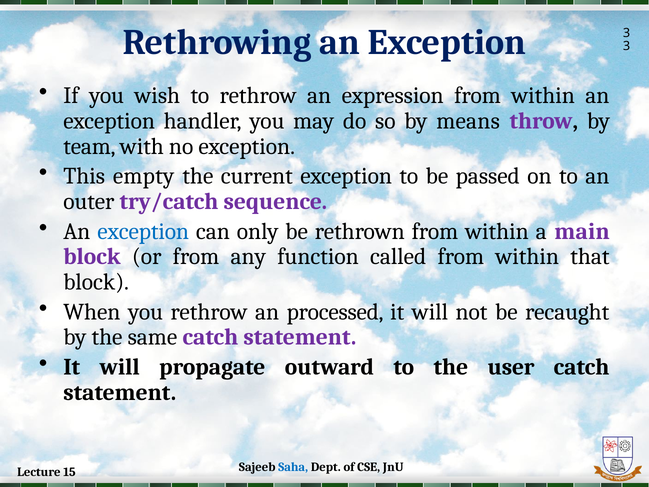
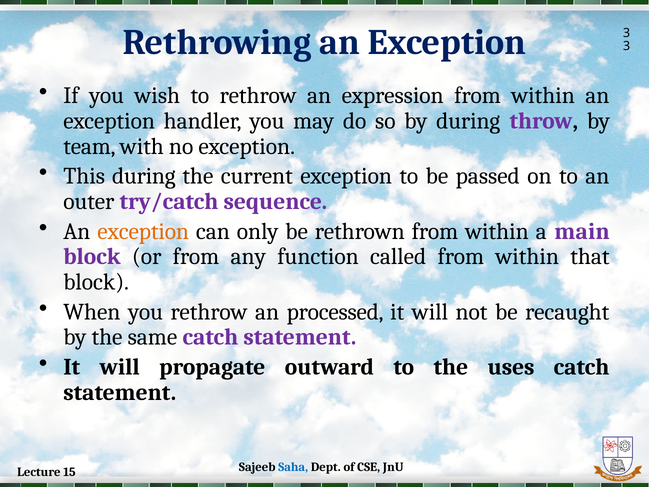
by means: means -> during
This empty: empty -> during
exception at (143, 231) colour: blue -> orange
user: user -> uses
